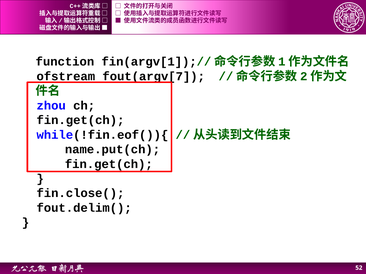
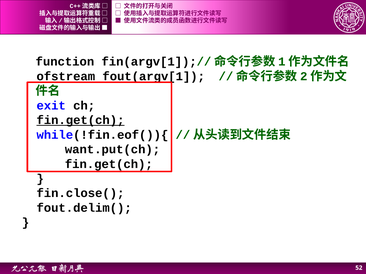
fout(argv[7: fout(argv[7 -> fout(argv[1
zhou: zhou -> exit
fin.get(ch at (80, 120) underline: none -> present
name.put(ch: name.put(ch -> want.put(ch
